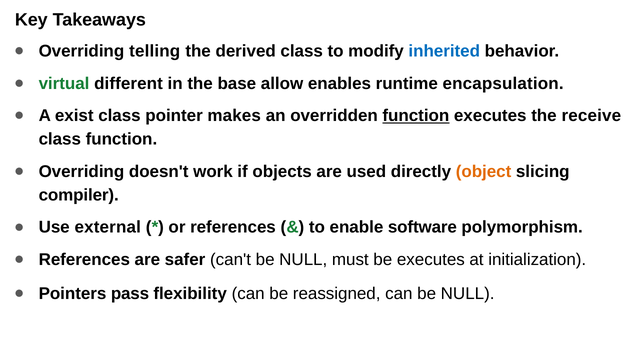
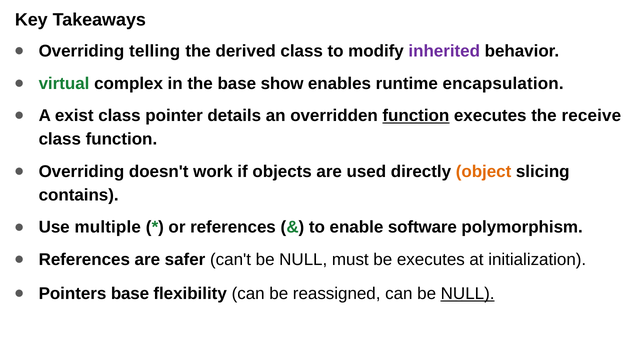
inherited colour: blue -> purple
different: different -> complex
allow: allow -> show
makes: makes -> details
compiler: compiler -> contains
external: external -> multiple
Pointers pass: pass -> base
NULL at (468, 294) underline: none -> present
